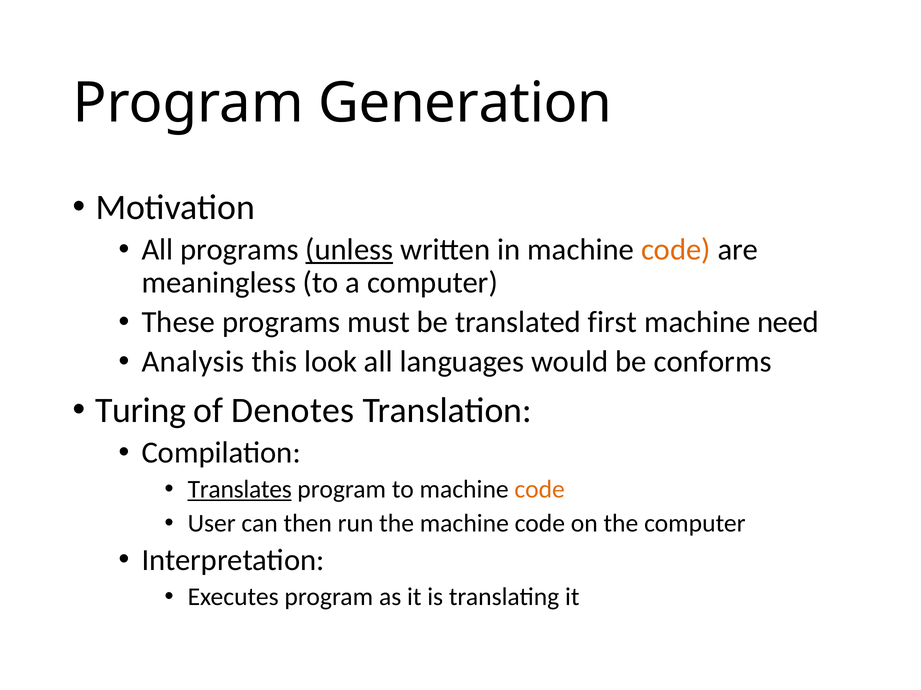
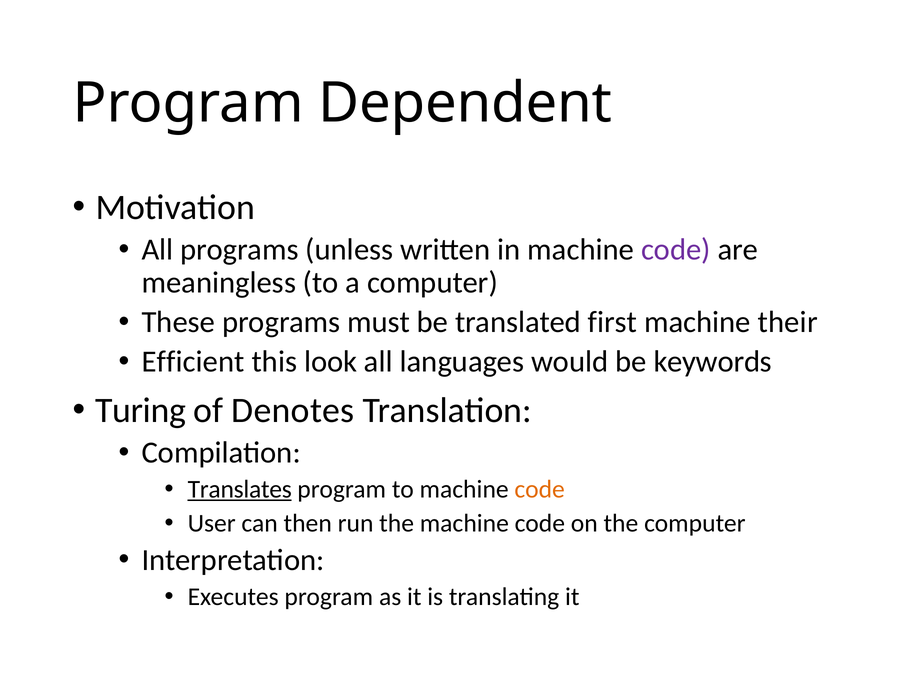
Generation: Generation -> Dependent
unless underline: present -> none
code at (676, 250) colour: orange -> purple
need: need -> their
Analysis: Analysis -> Efficient
conforms: conforms -> keywords
